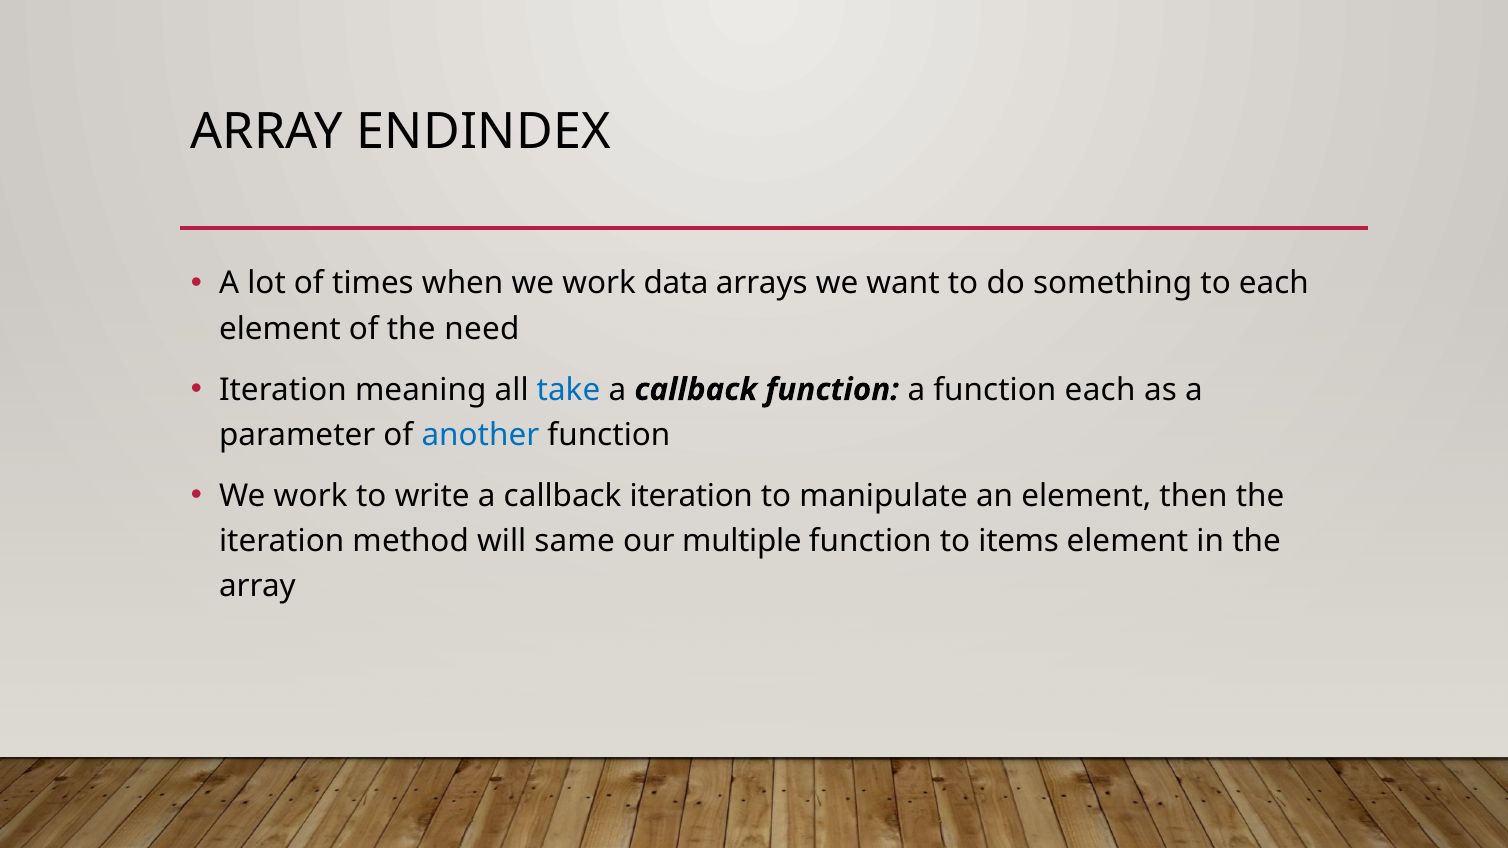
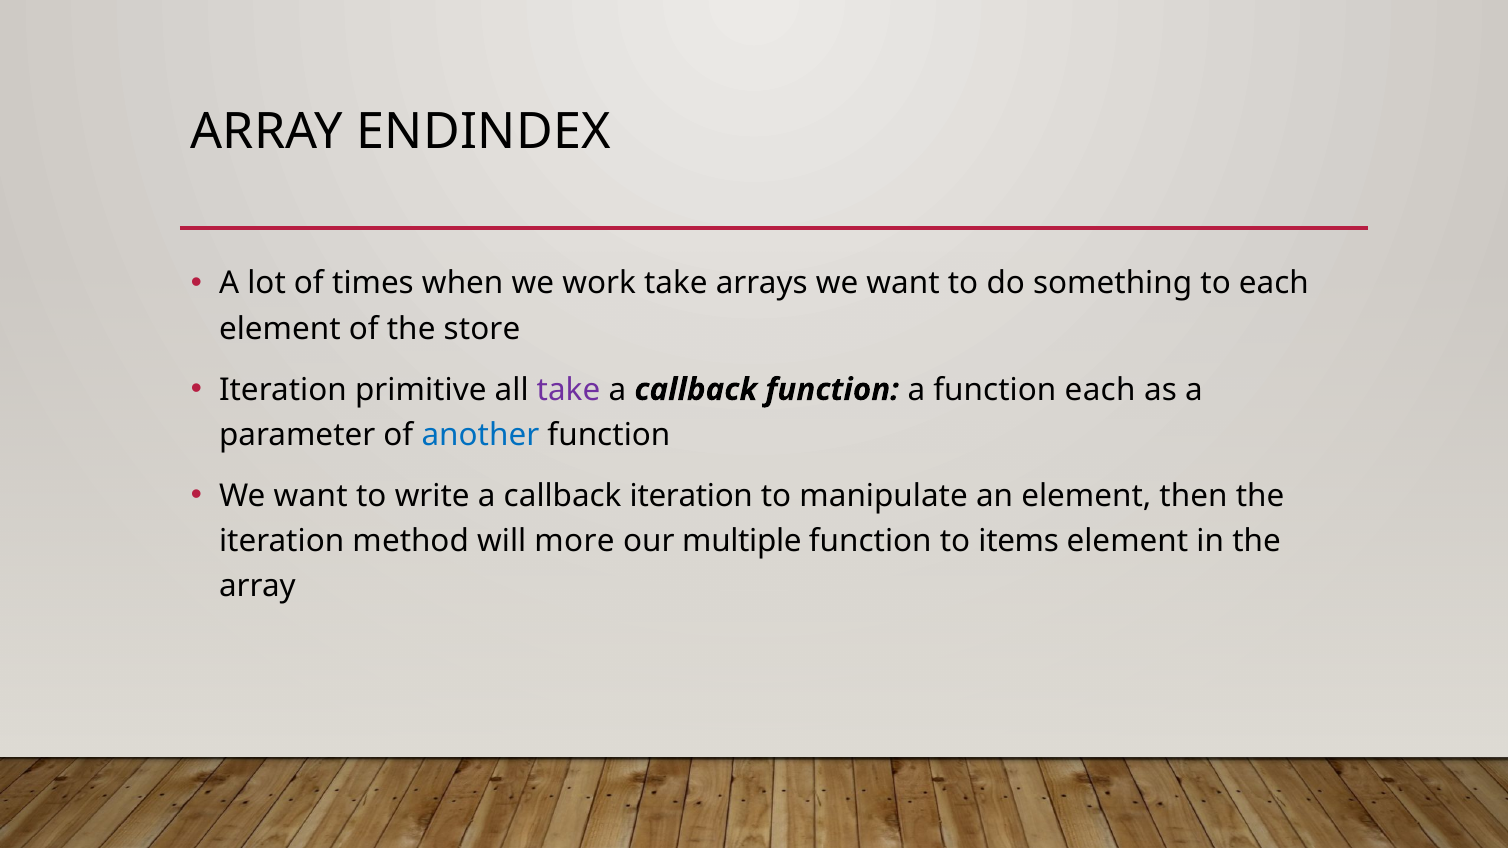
work data: data -> take
need: need -> store
meaning: meaning -> primitive
take at (568, 390) colour: blue -> purple
work at (311, 496): work -> want
same: same -> more
